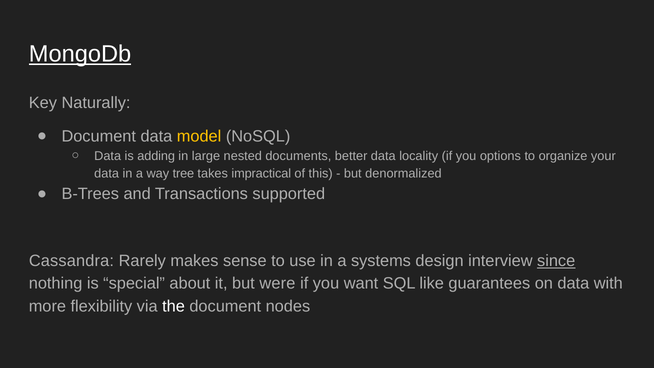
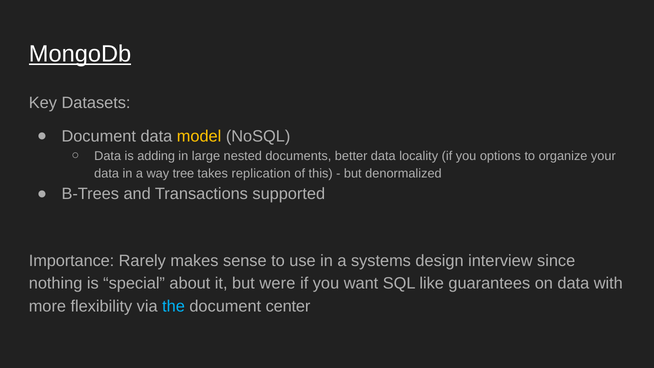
Naturally: Naturally -> Datasets
impractical: impractical -> replication
Cassandra: Cassandra -> Importance
since underline: present -> none
the colour: white -> light blue
nodes: nodes -> center
